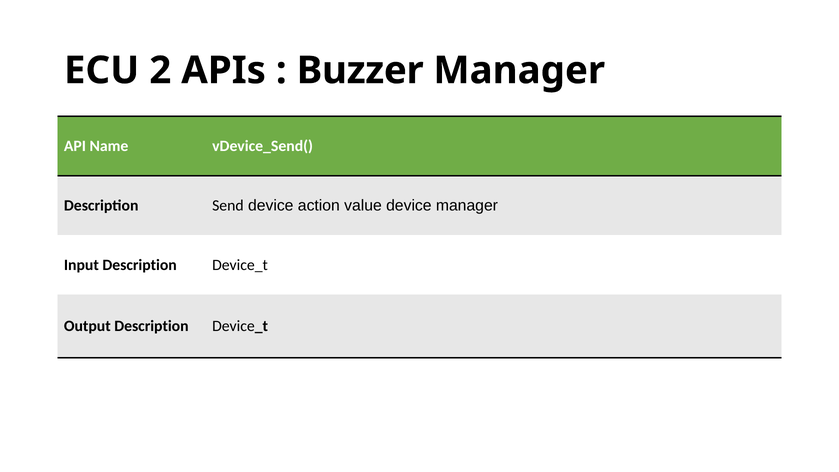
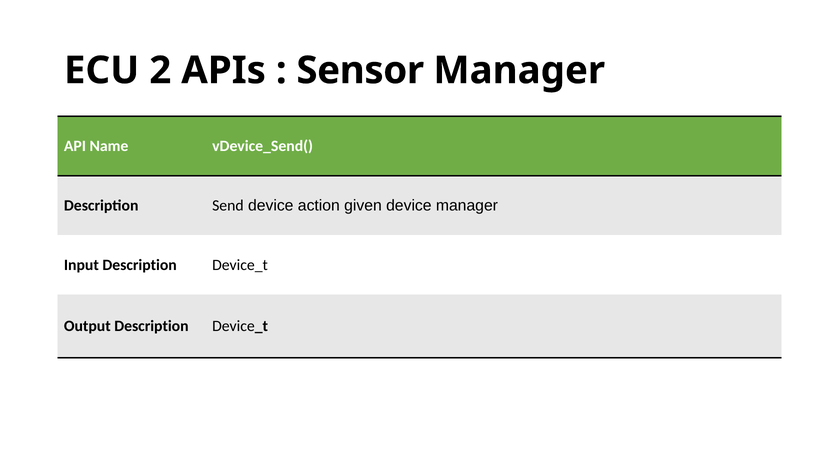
Buzzer: Buzzer -> Sensor
value: value -> given
